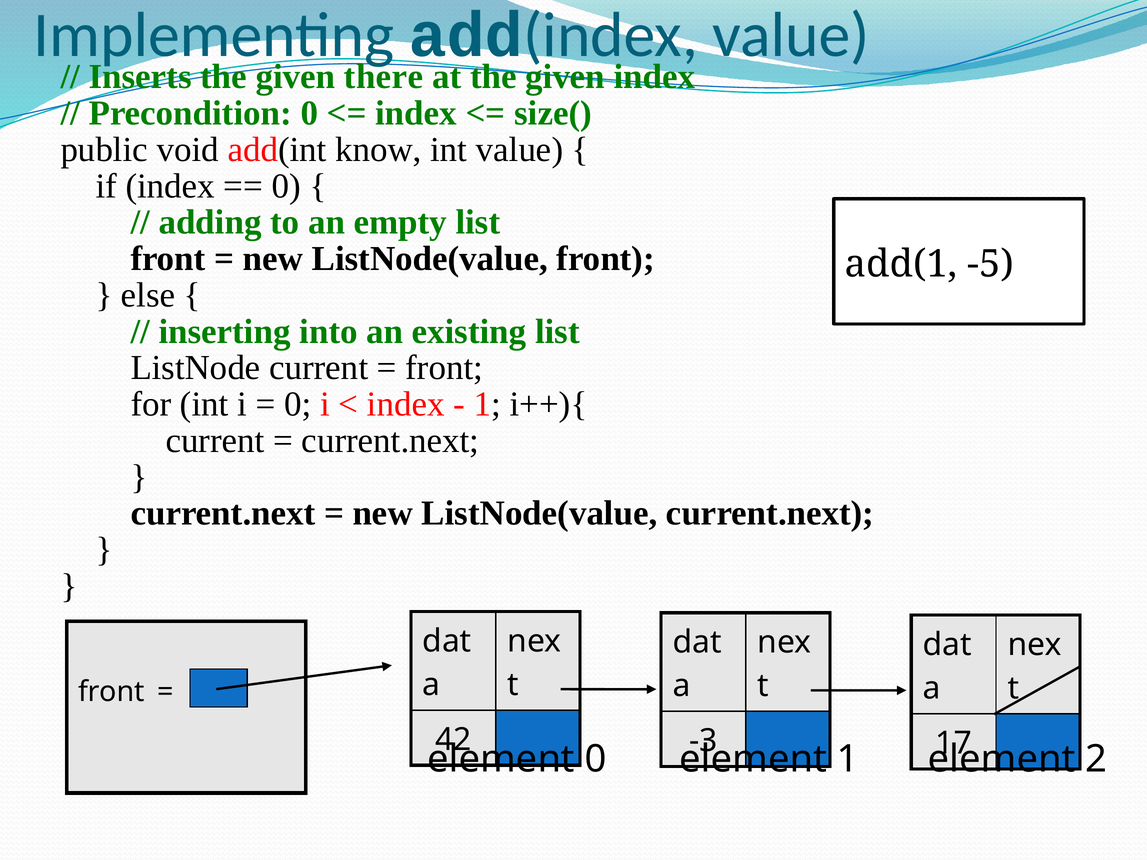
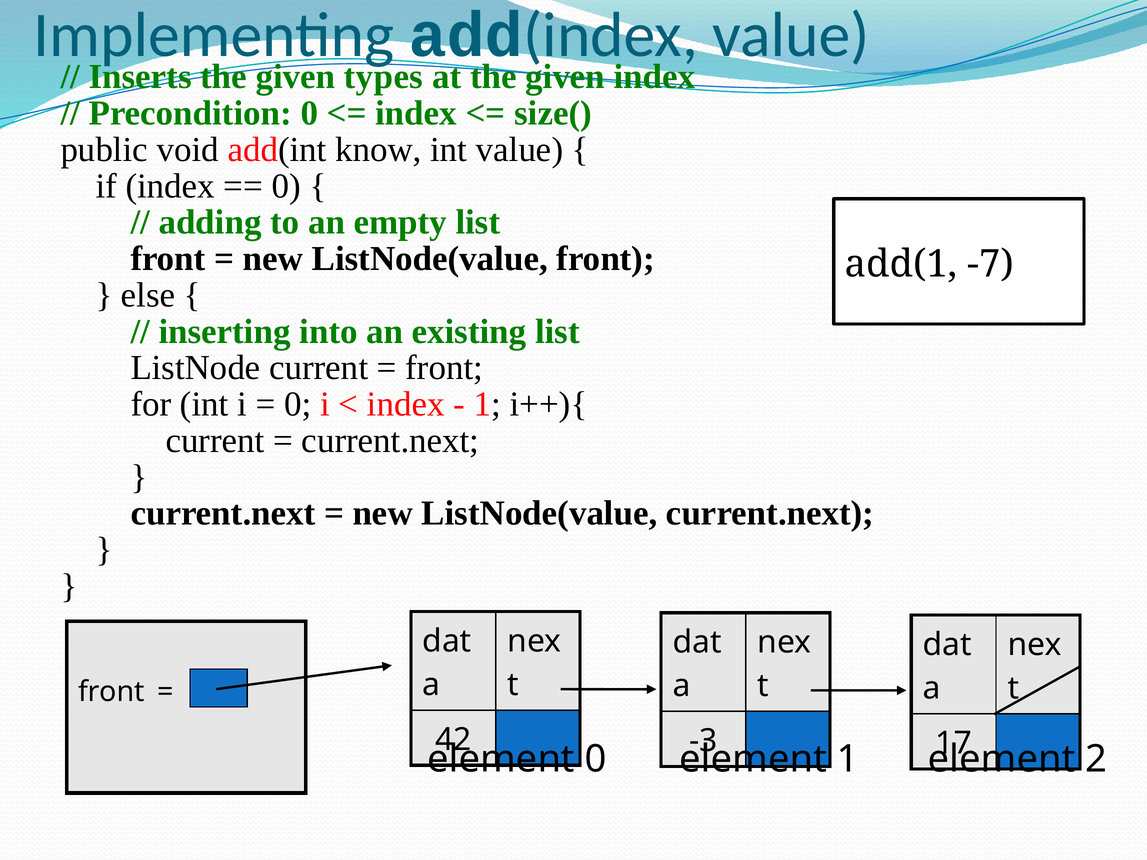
there: there -> types
-5: -5 -> -7
